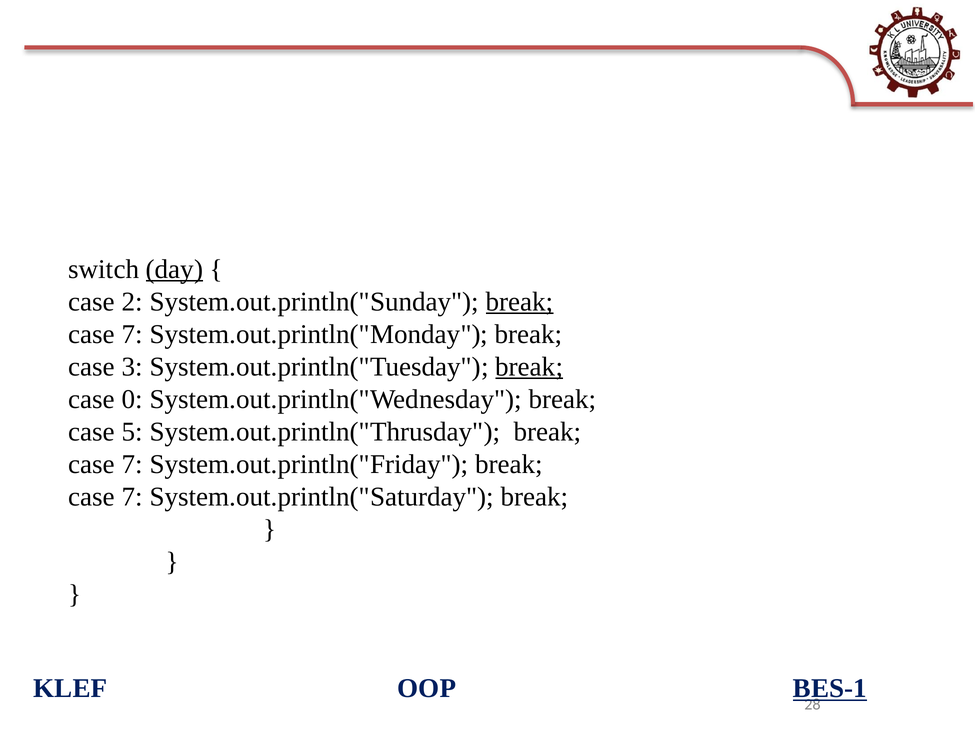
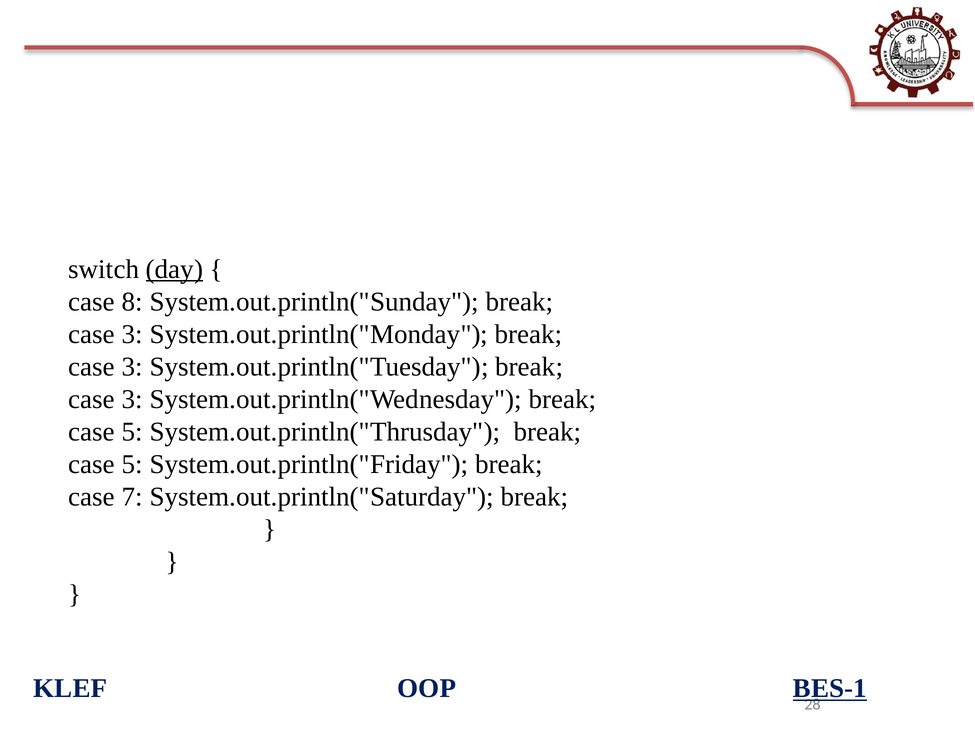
2: 2 -> 8
break at (520, 302) underline: present -> none
7 at (132, 334): 7 -> 3
break at (529, 367) underline: present -> none
0 at (132, 399): 0 -> 3
7 at (132, 464): 7 -> 5
